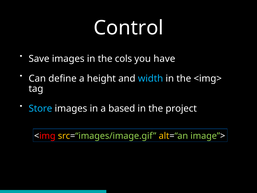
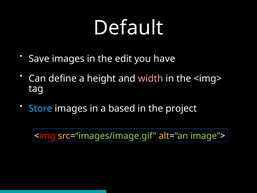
Control: Control -> Default
cols: cols -> edit
width colour: light blue -> pink
